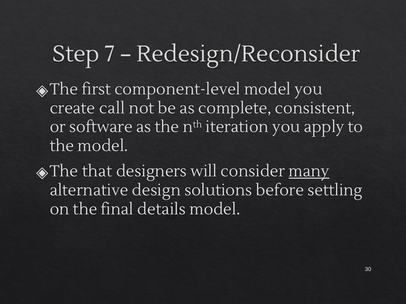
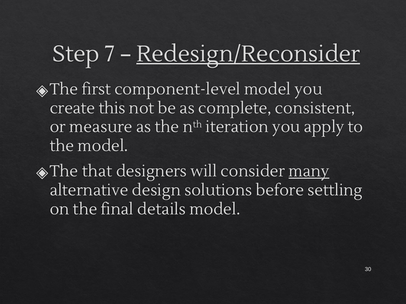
Redesign/Reconsider underline: none -> present
call: call -> this
software: software -> measure
